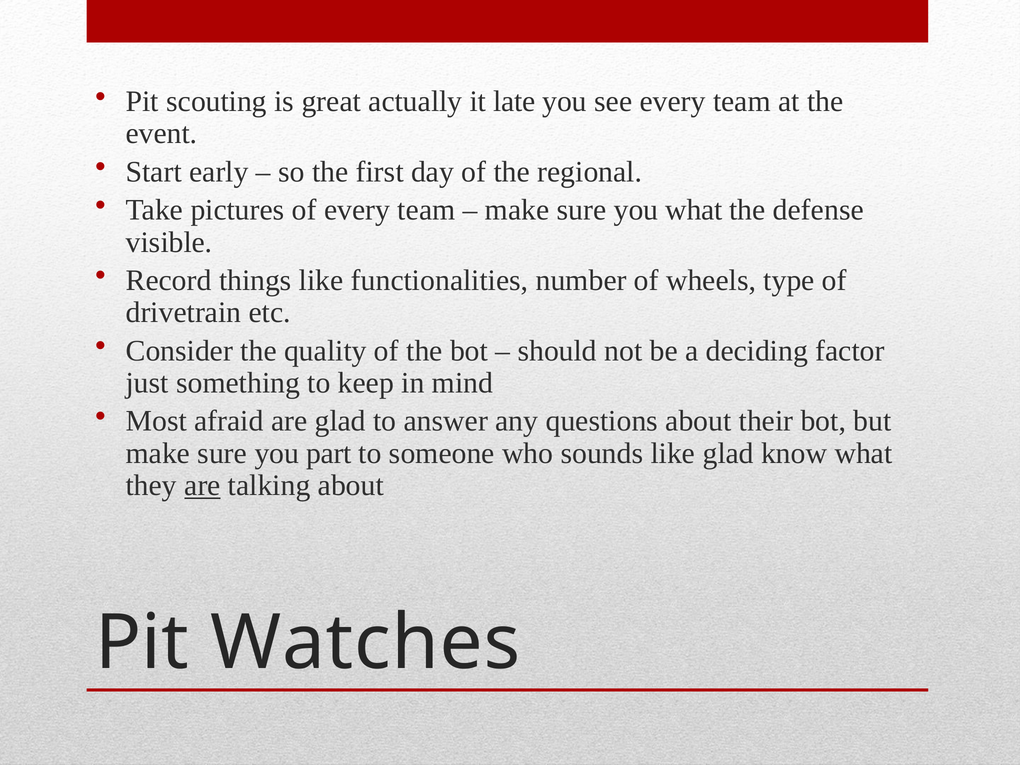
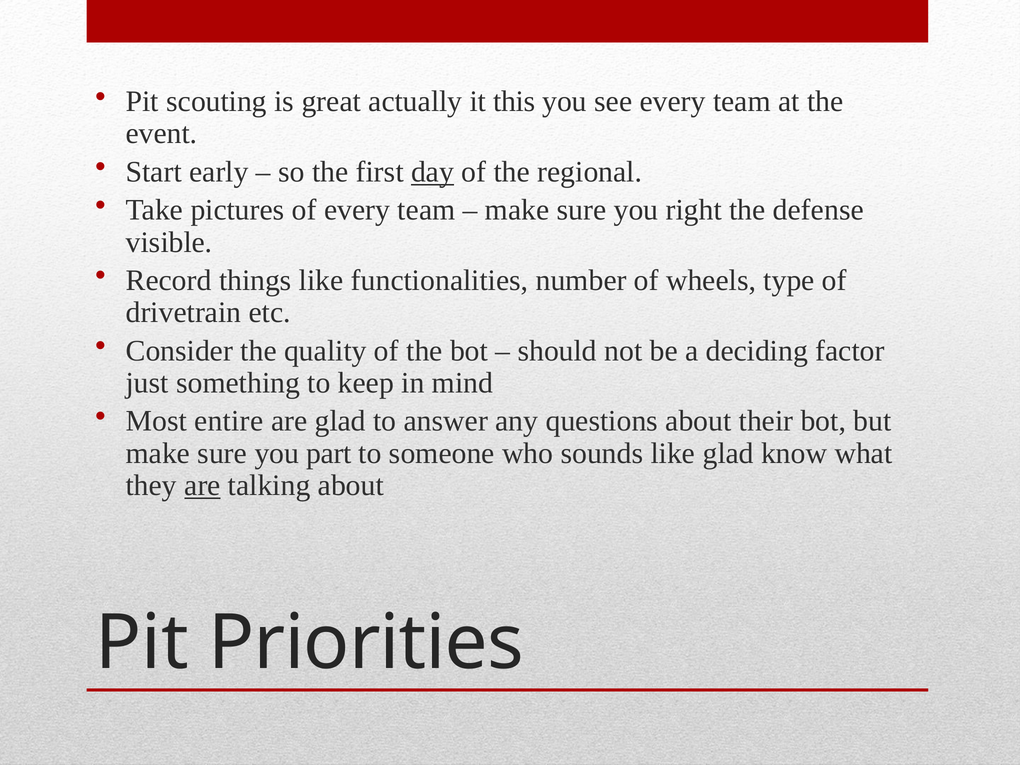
late: late -> this
day underline: none -> present
you what: what -> right
afraid: afraid -> entire
Watches: Watches -> Priorities
